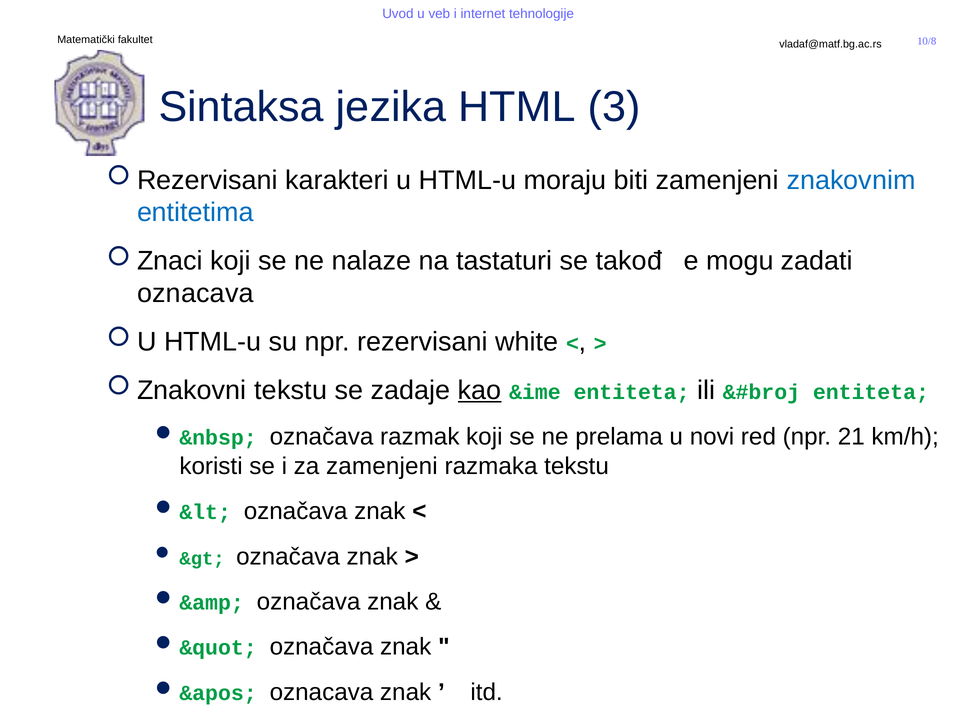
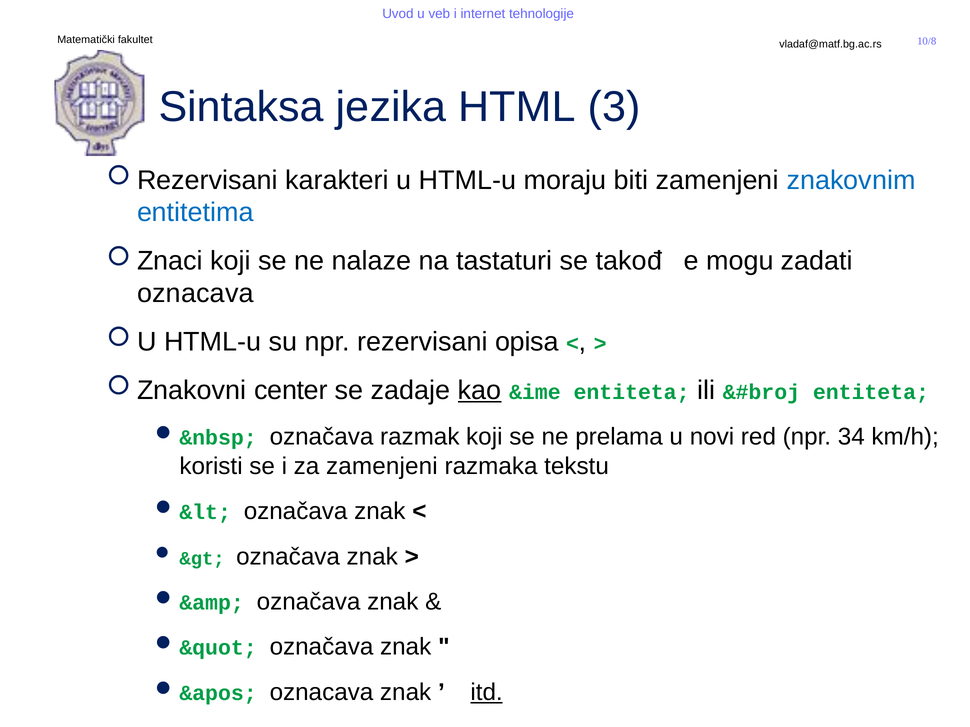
white: white -> opisa
tekstu at (291, 391): tekstu -> center
21: 21 -> 34
itd underline: none -> present
